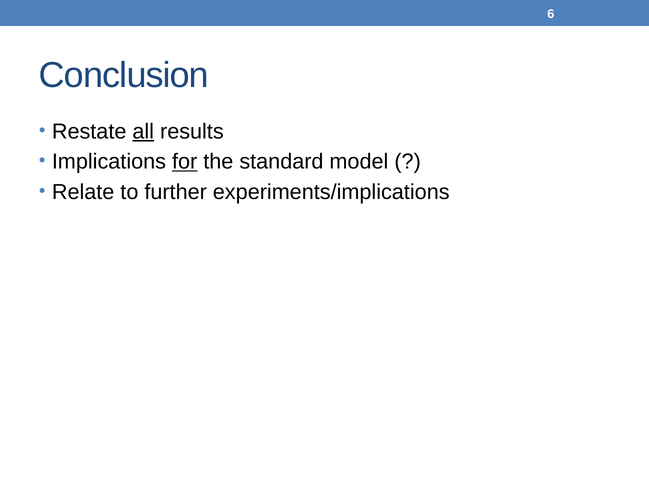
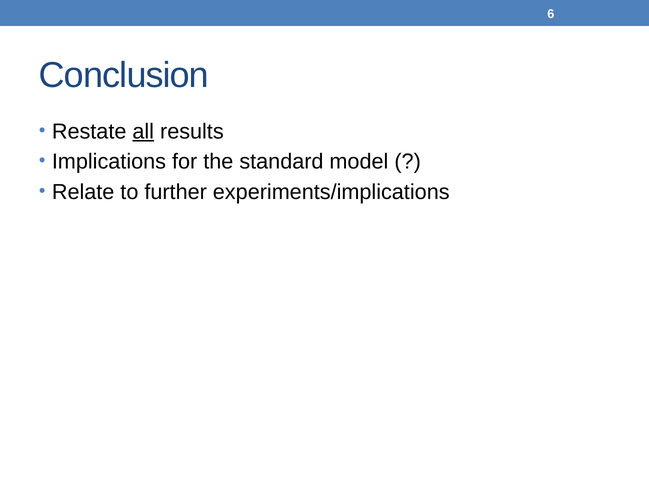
for underline: present -> none
